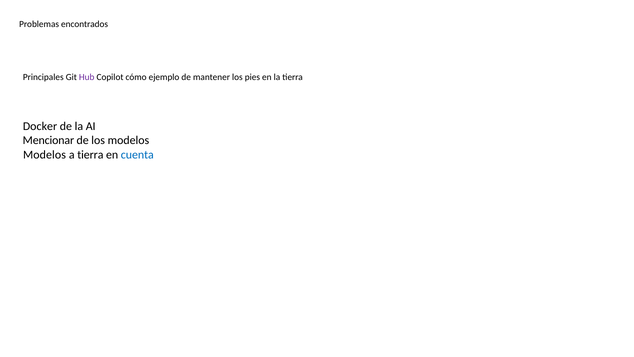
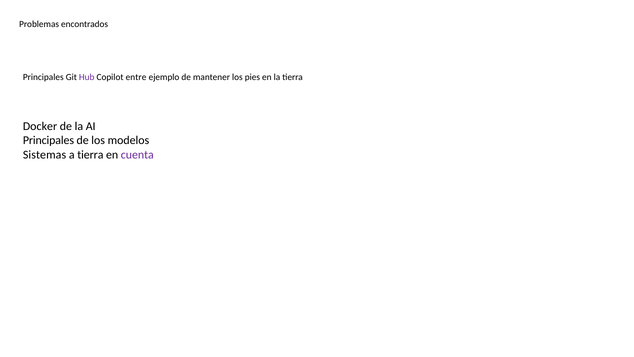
cómo: cómo -> entre
Mencionar at (48, 140): Mencionar -> Principales
Modelos at (45, 155): Modelos -> Sistemas
cuenta colour: blue -> purple
